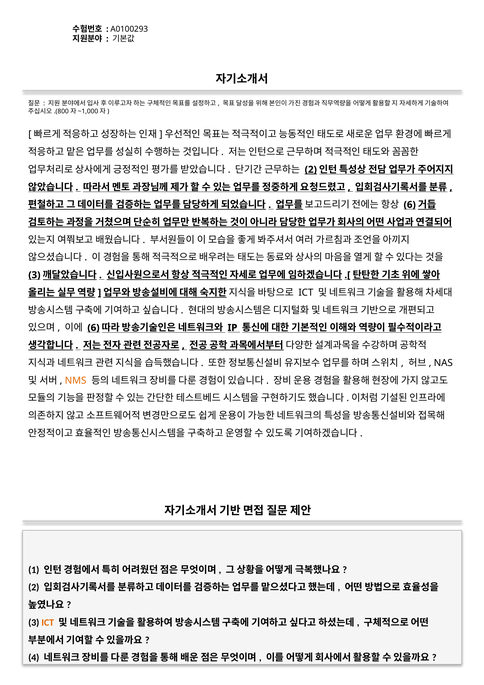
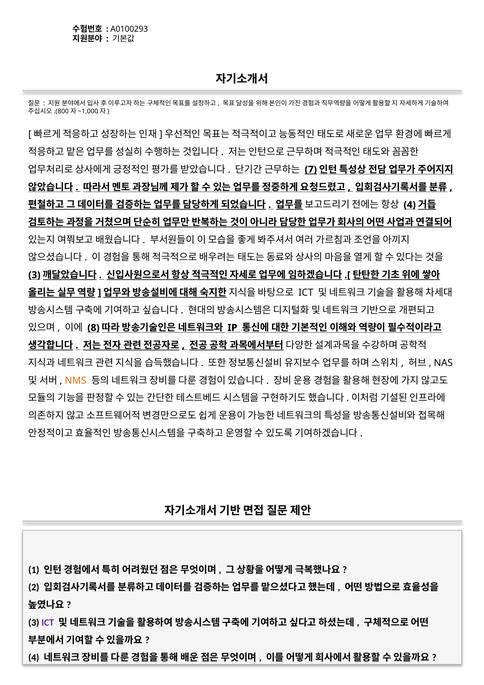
2 at (311, 169): 2 -> 7
6 at (410, 205): 6 -> 4
6 at (93, 327): 6 -> 8
ICT at (48, 622) colour: orange -> purple
